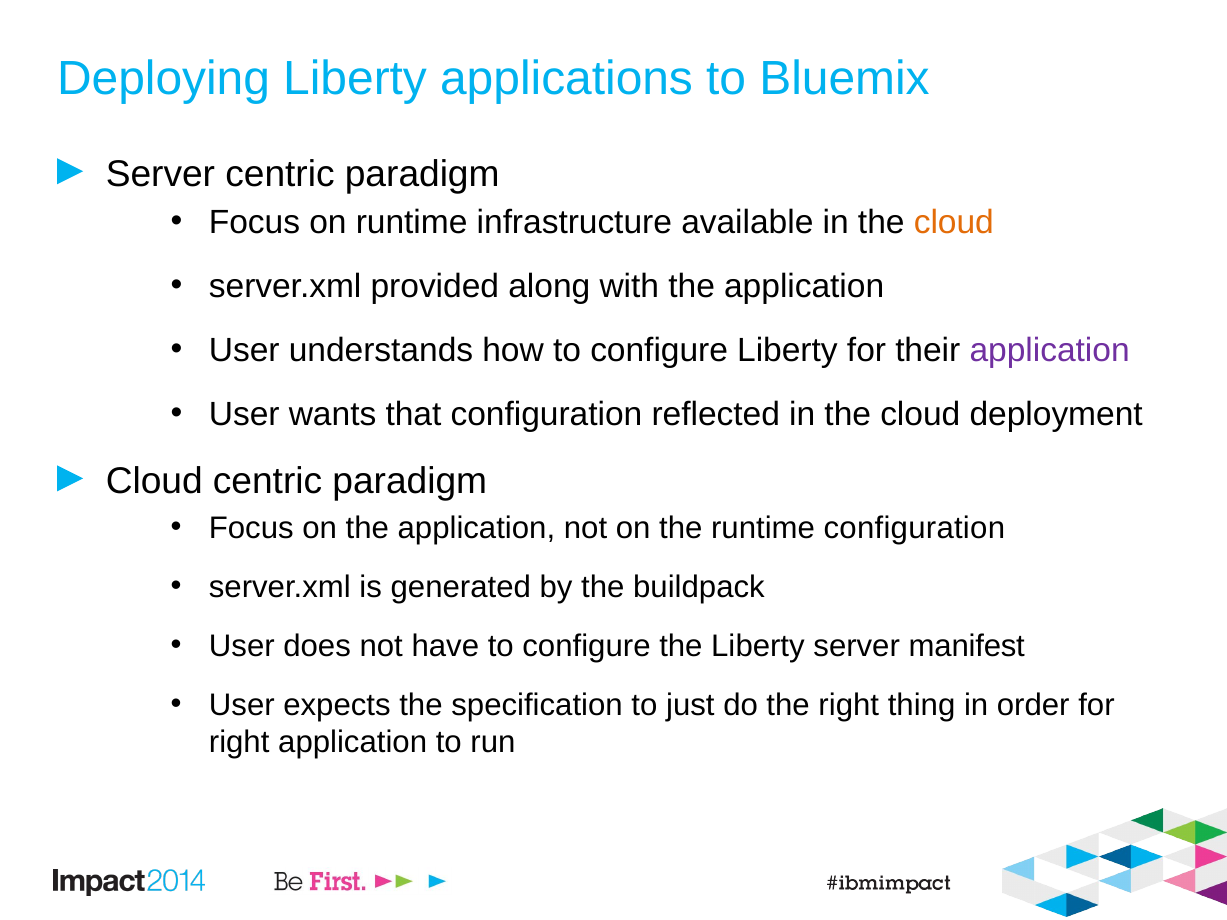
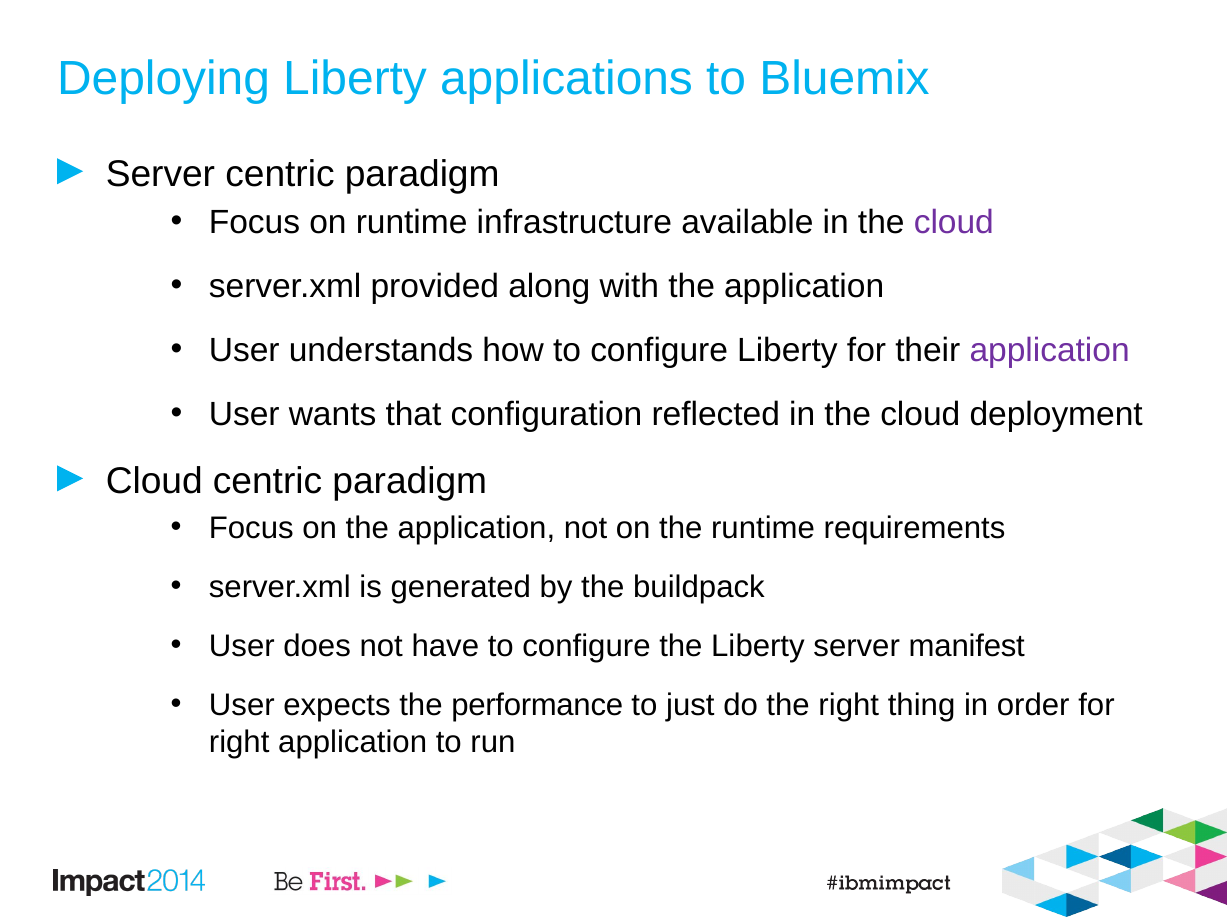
cloud at (954, 223) colour: orange -> purple
runtime configuration: configuration -> requirements
specification: specification -> performance
